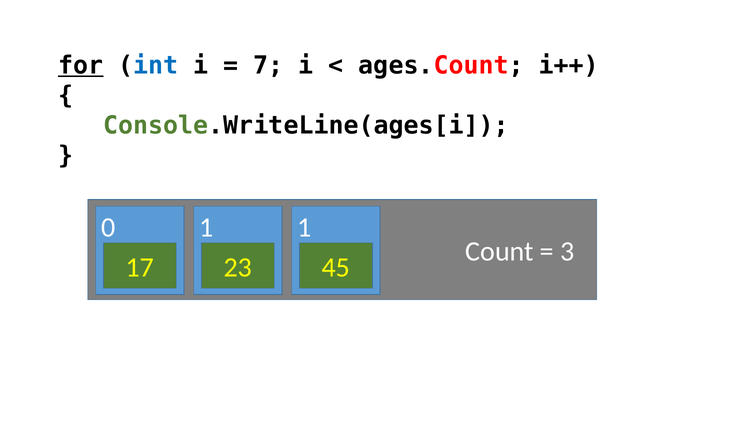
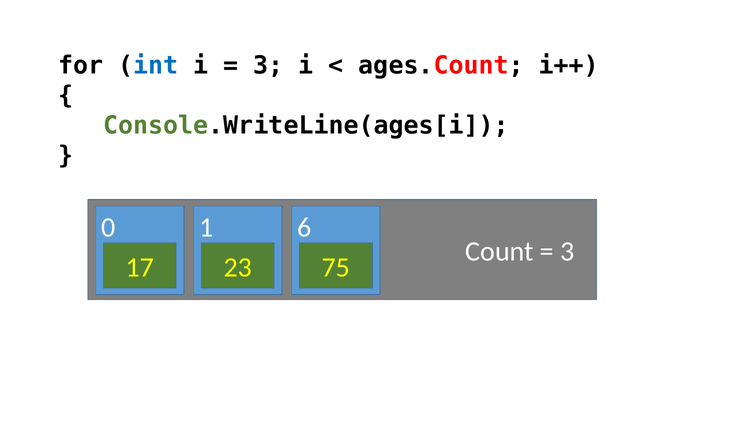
for underline: present -> none
7 at (268, 66): 7 -> 3
1 1: 1 -> 6
45: 45 -> 75
